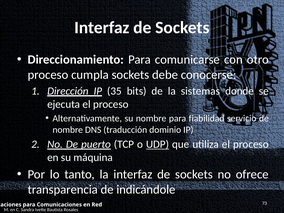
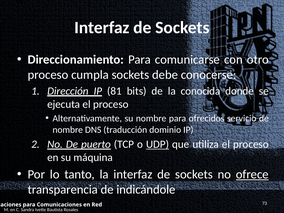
35: 35 -> 81
sistemas: sistemas -> conocida
fiabilidad: fiabilidad -> ofrecidos
ofrece underline: none -> present
